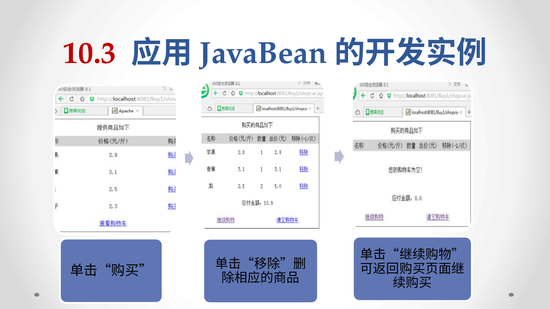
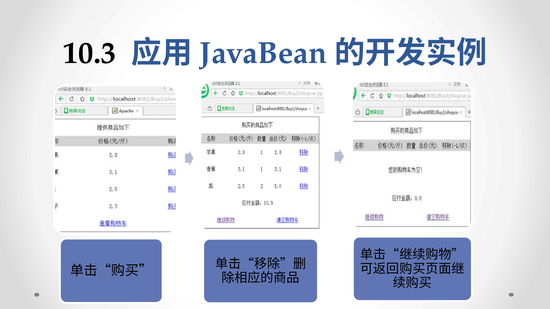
10.3 colour: red -> black
